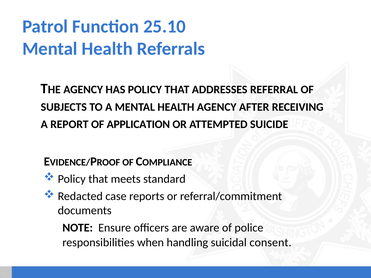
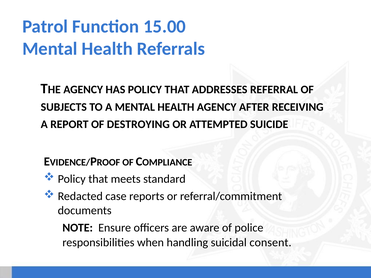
25.10: 25.10 -> 15.00
APPLICATION: APPLICATION -> DESTROYING
